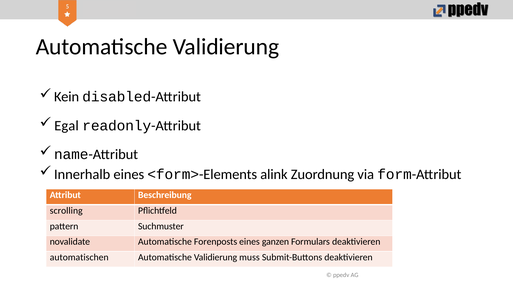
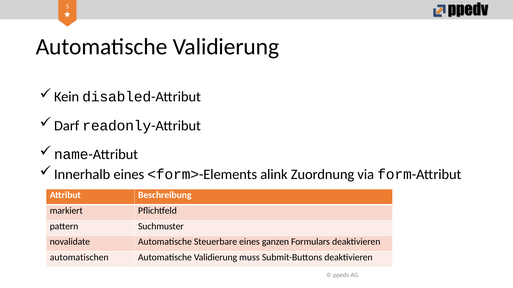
Egal: Egal -> Darf
scrolling: scrolling -> markiert
Forenposts: Forenposts -> Steuerbare
